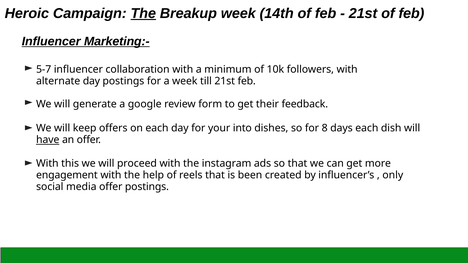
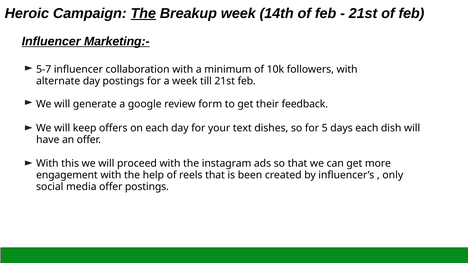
into: into -> text
8: 8 -> 5
have underline: present -> none
